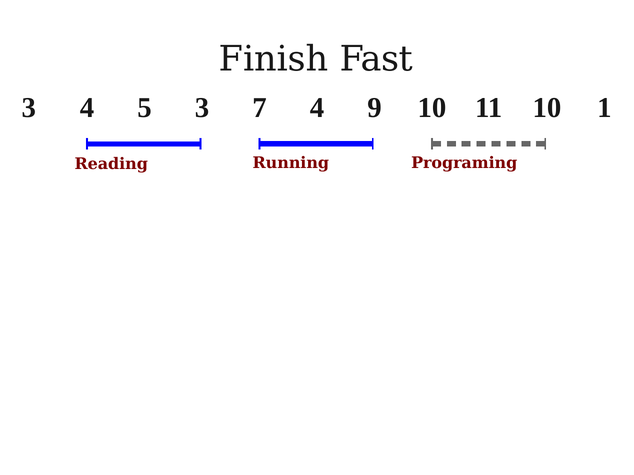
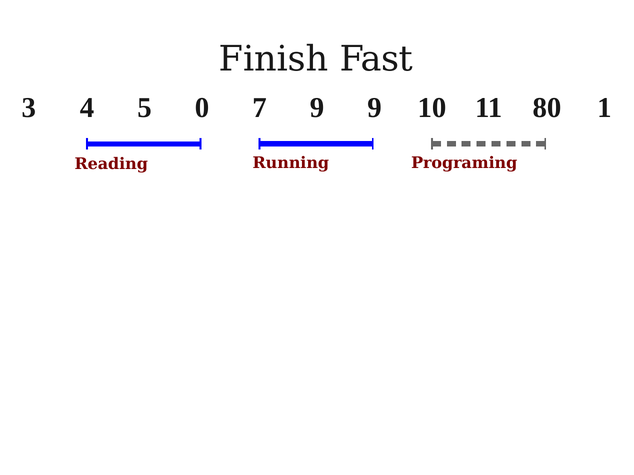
5 3: 3 -> 0
7 4: 4 -> 9
11 10: 10 -> 80
